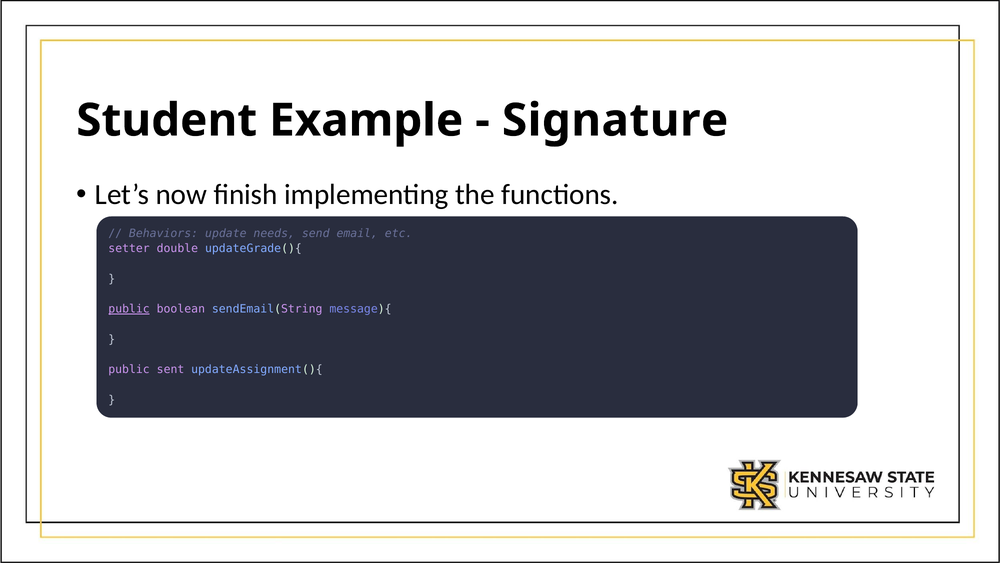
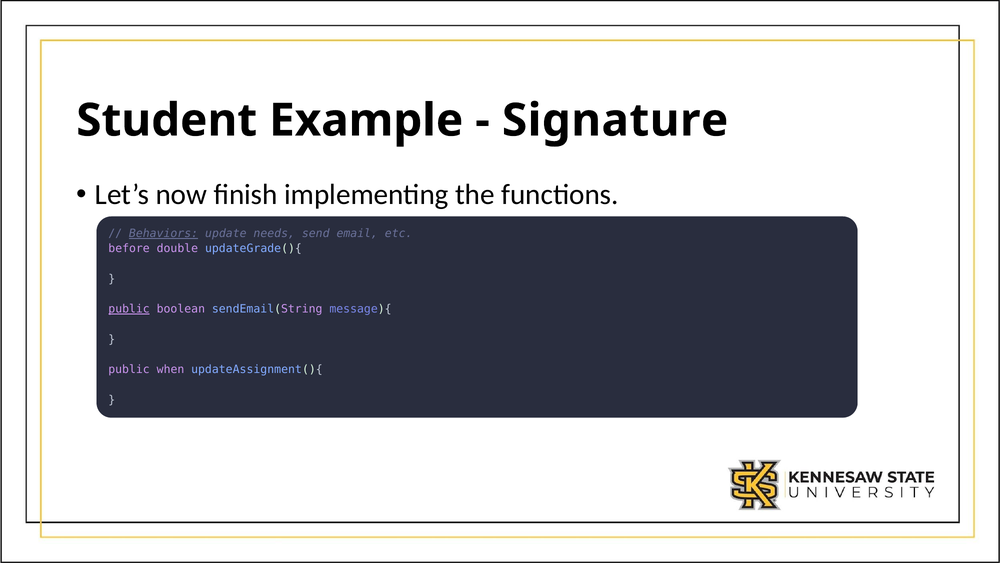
Behaviors underline: none -> present
setter: setter -> before
sent: sent -> when
